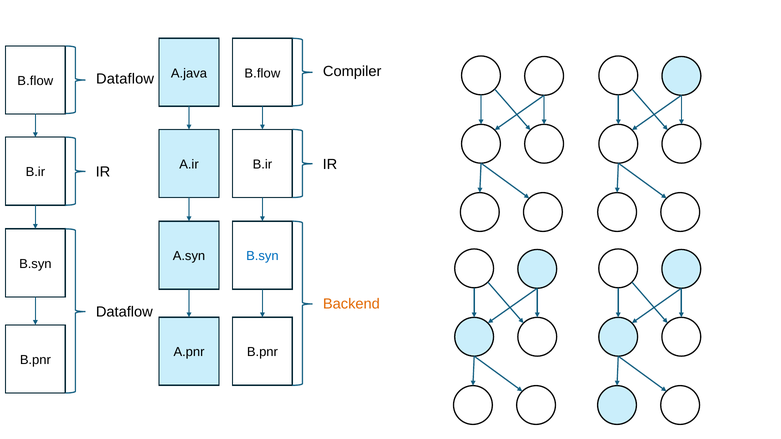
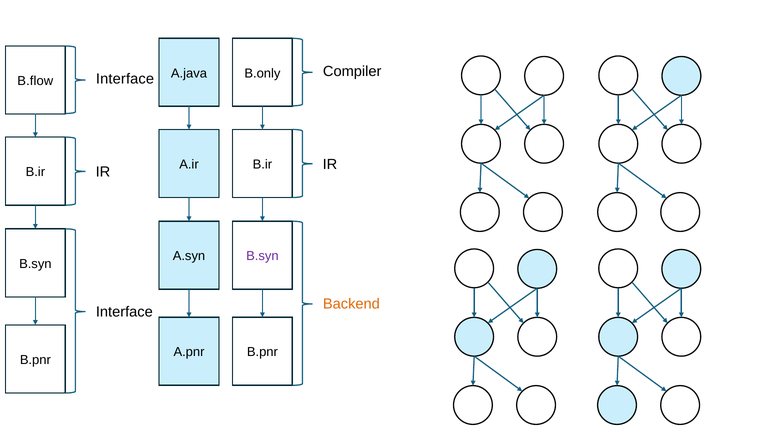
Dataflow at (125, 79): Dataflow -> Interface
A.java B.flow: B.flow -> B.only
B.syn at (262, 256) colour: blue -> purple
Dataflow at (124, 312): Dataflow -> Interface
